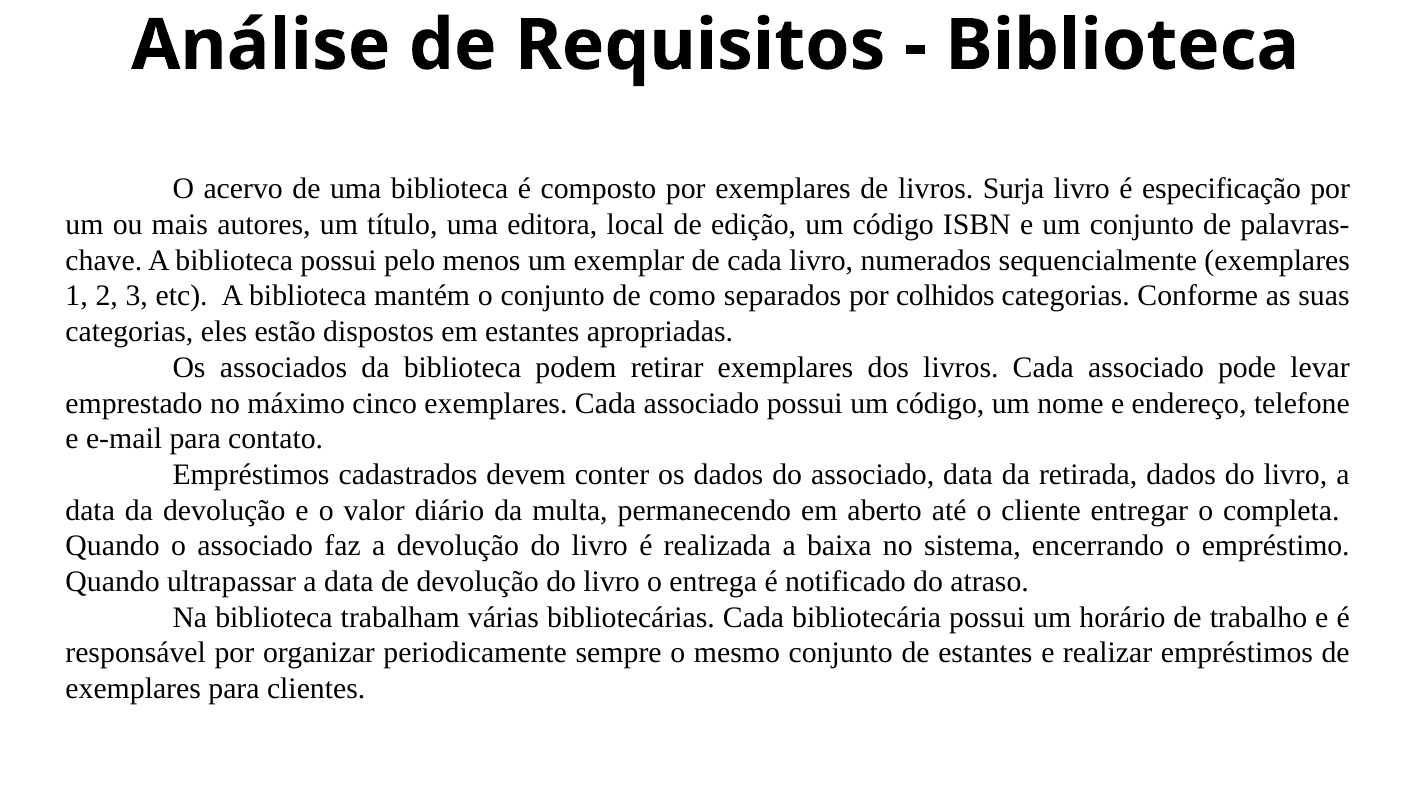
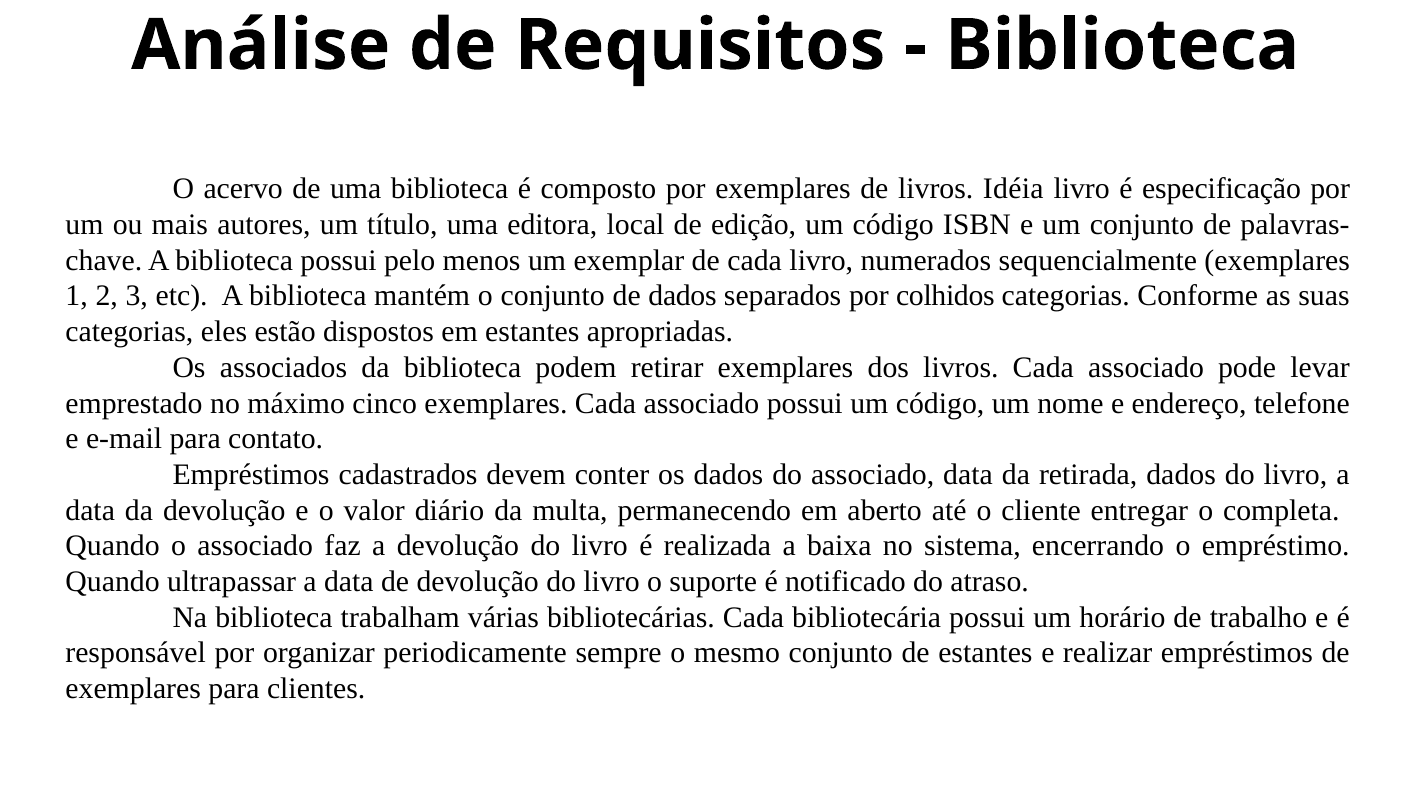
Surja: Surja -> Idéia
de como: como -> dados
entrega: entrega -> suporte
